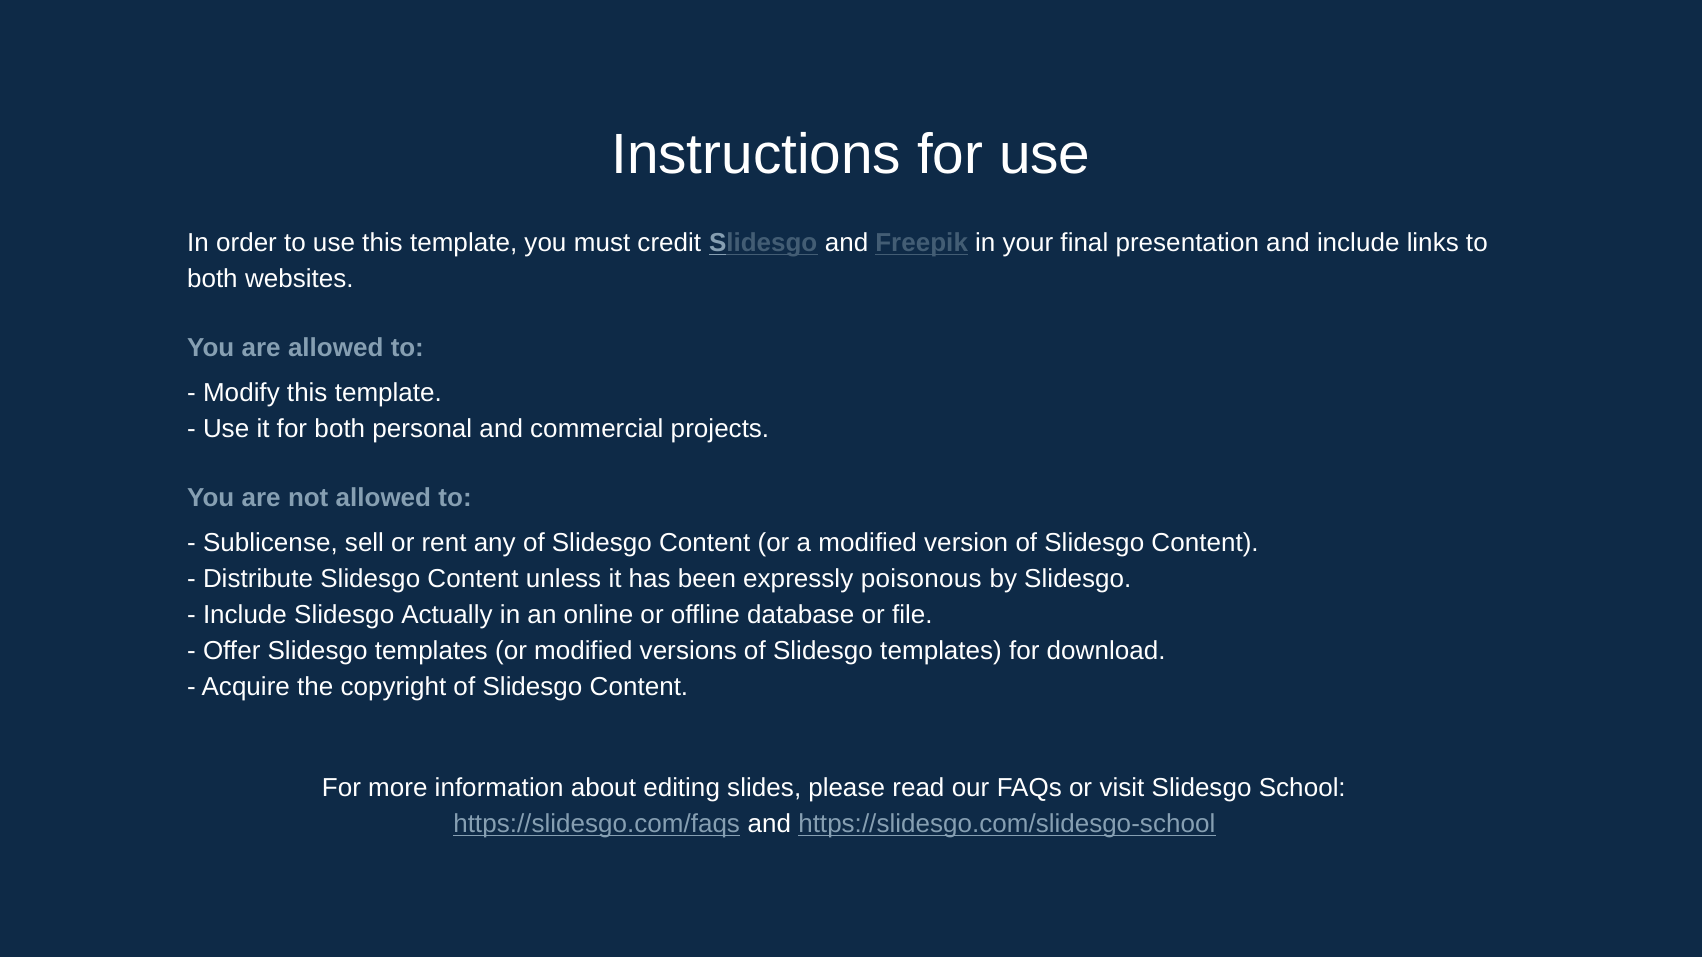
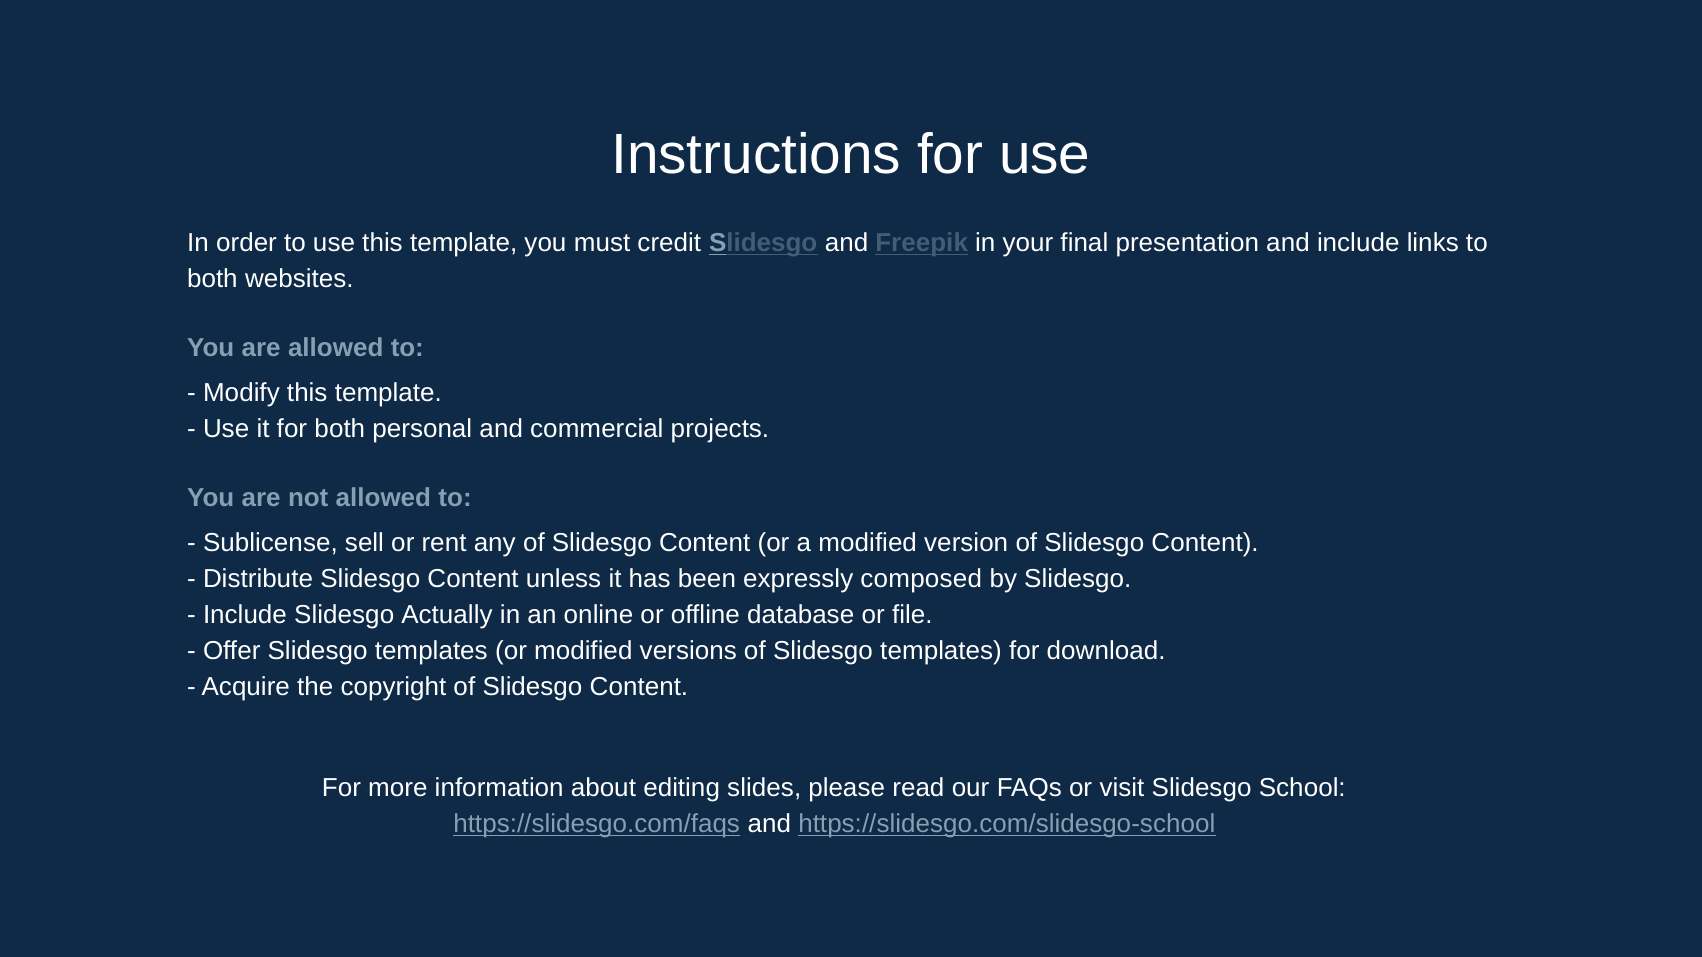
poisonous: poisonous -> composed
